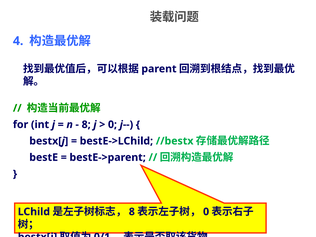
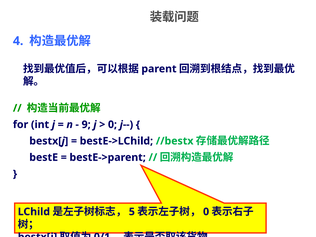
8 at (86, 125): 8 -> 9
8 at (132, 212): 8 -> 5
